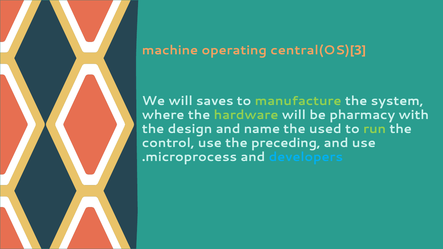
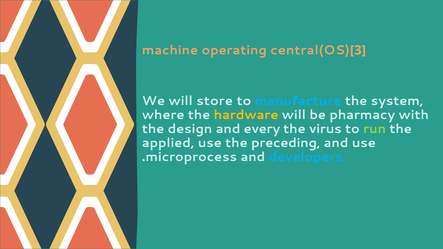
saves: saves -> store
manufacture colour: light green -> light blue
hardware colour: light green -> yellow
name: name -> every
used: used -> virus
control: control -> applied
